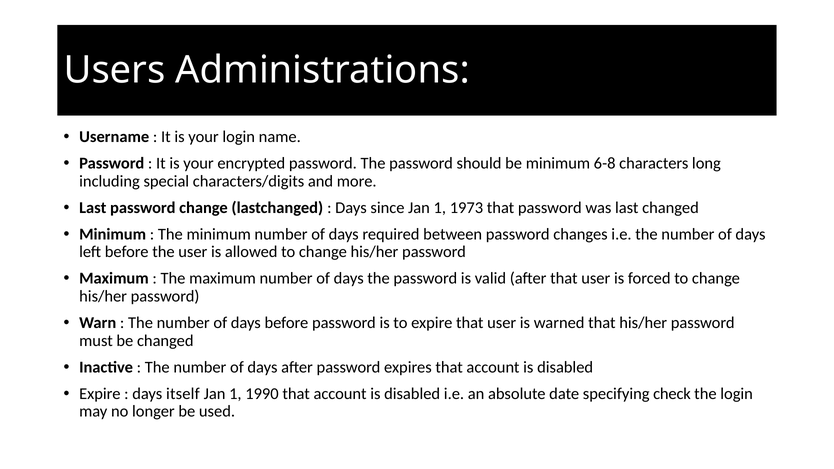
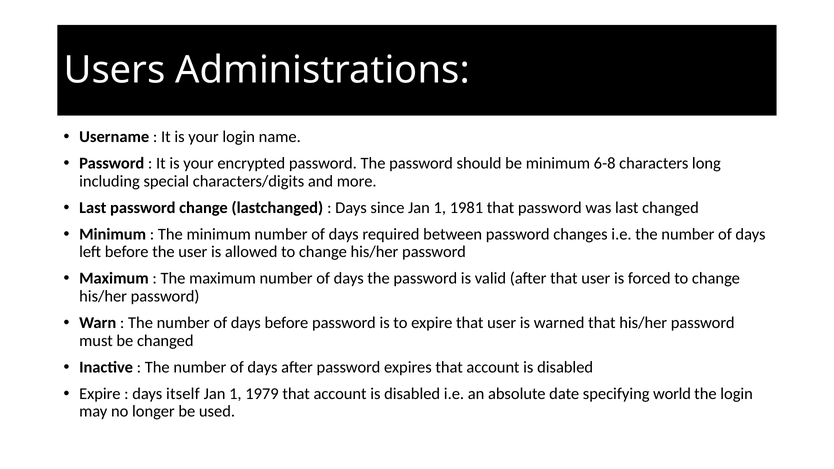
1973: 1973 -> 1981
1990: 1990 -> 1979
check: check -> world
